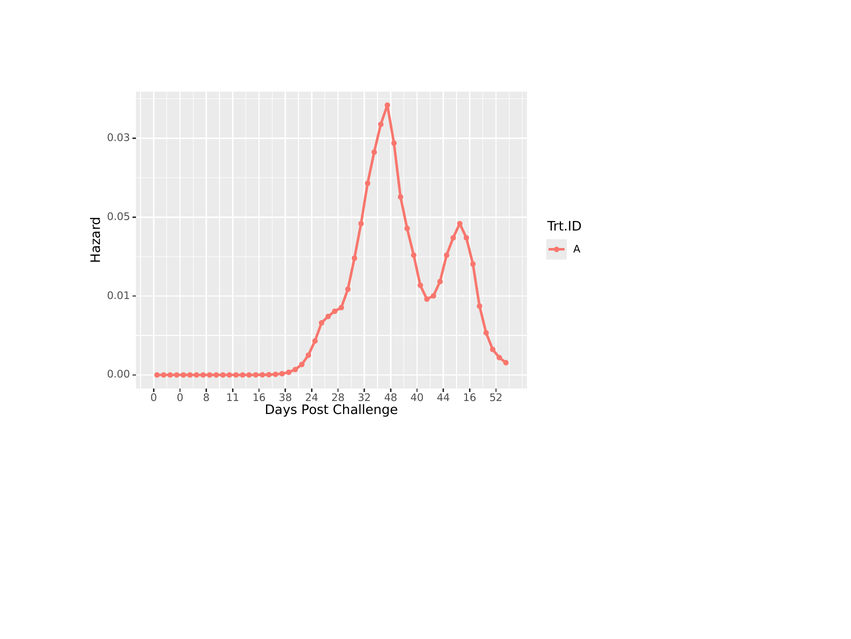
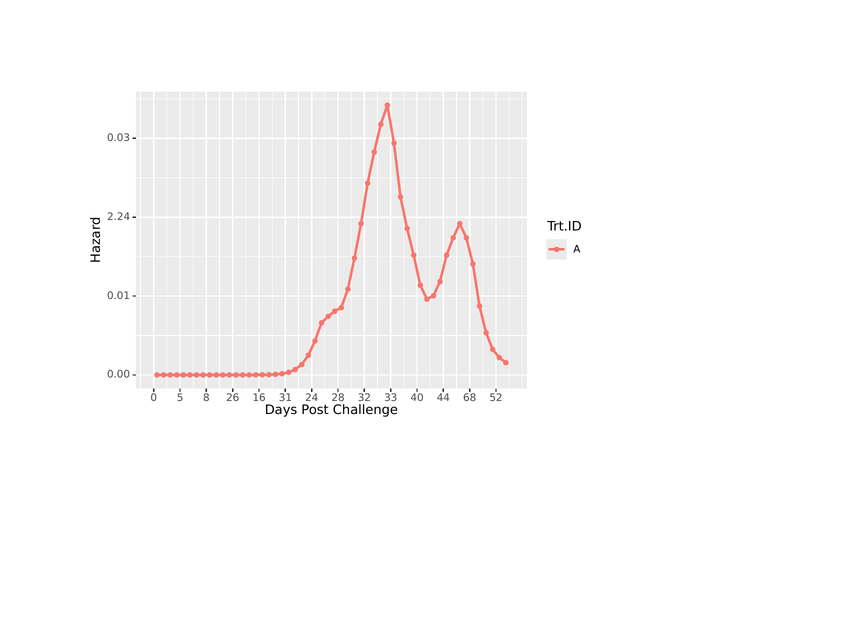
0.05: 0.05 -> 2.24
0 0: 0 -> 5
11: 11 -> 26
38: 38 -> 31
48: 48 -> 33
44 16: 16 -> 68
